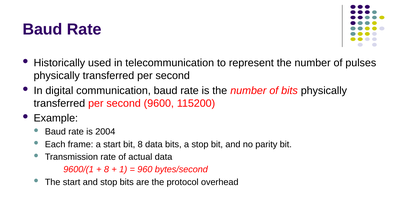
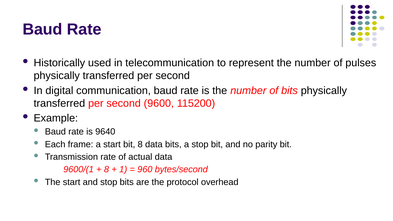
2004: 2004 -> 9640
